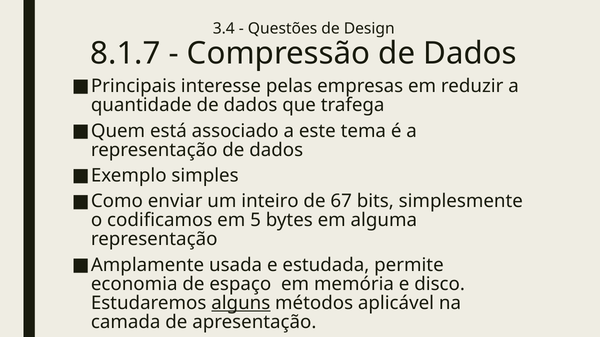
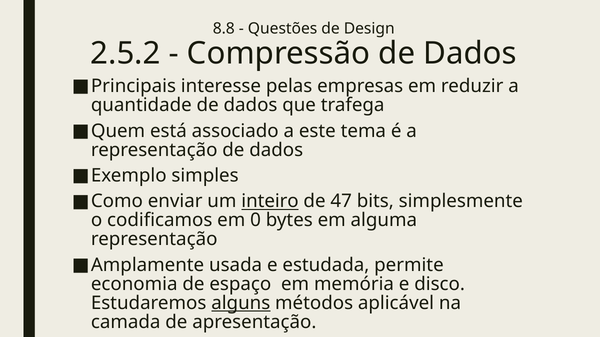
3.4: 3.4 -> 8.8
8.1.7: 8.1.7 -> 2.5.2
inteiro underline: none -> present
67: 67 -> 47
5: 5 -> 0
